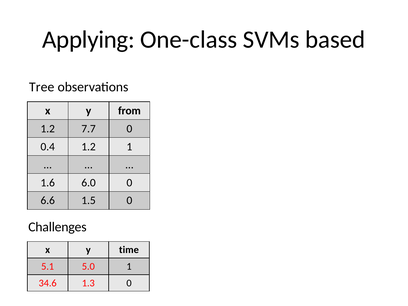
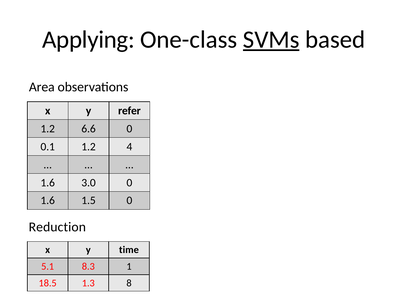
SVMs underline: none -> present
Tree: Tree -> Area
from: from -> refer
7.7: 7.7 -> 6.6
0.4: 0.4 -> 0.1
1.2 1: 1 -> 4
6.0: 6.0 -> 3.0
6.6 at (48, 201): 6.6 -> 1.6
Challenges: Challenges -> Reduction
5.0: 5.0 -> 8.3
34.6: 34.6 -> 18.5
1.3 0: 0 -> 8
